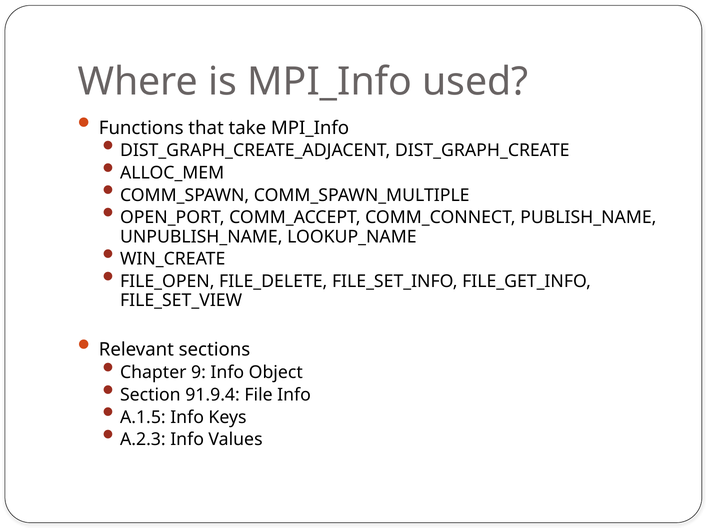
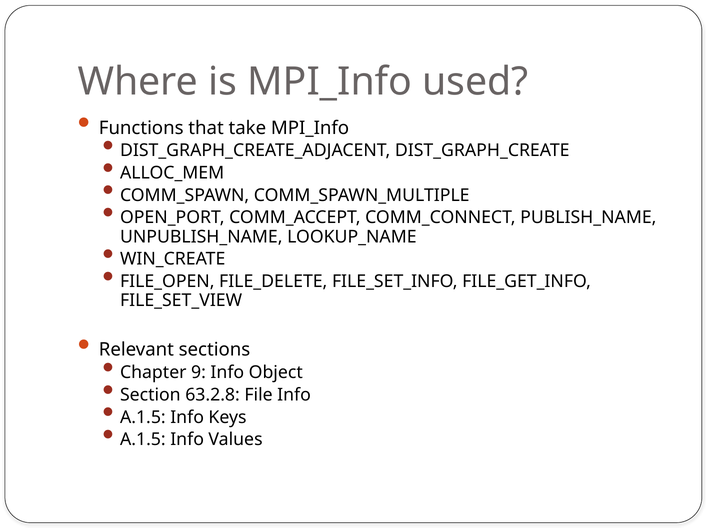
91.9.4: 91.9.4 -> 63.2.8
A.2.3 at (143, 440): A.2.3 -> A.1.5
